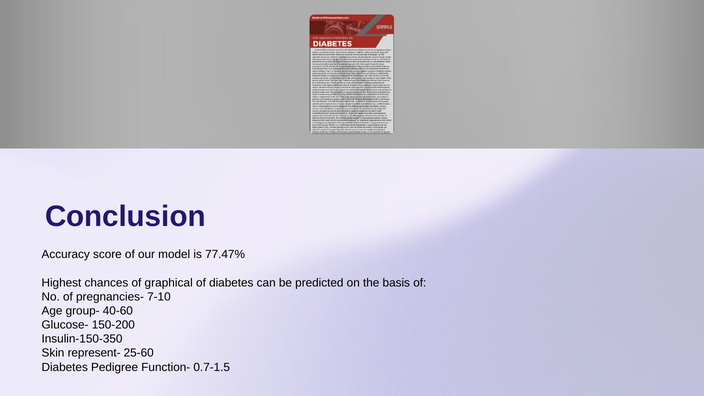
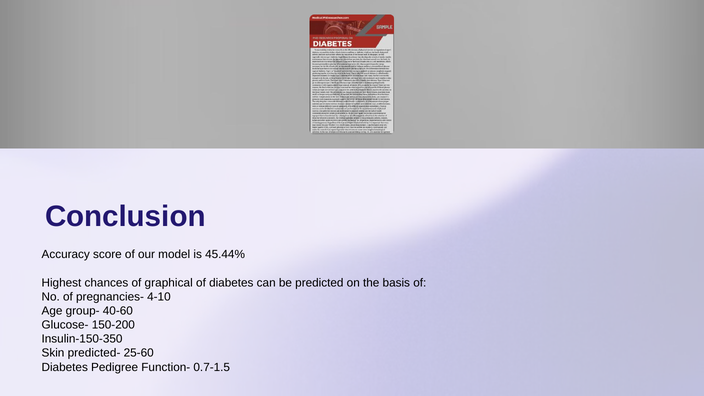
77.47%: 77.47% -> 45.44%
7-10: 7-10 -> 4-10
represent-: represent- -> predicted-
